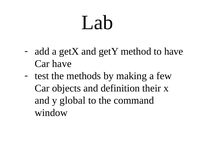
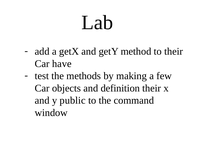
to have: have -> their
global: global -> public
